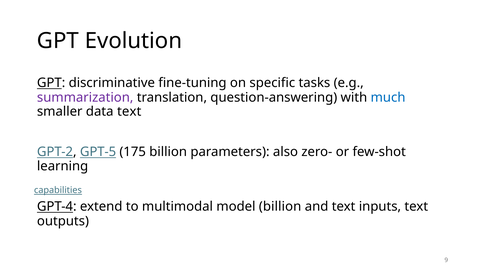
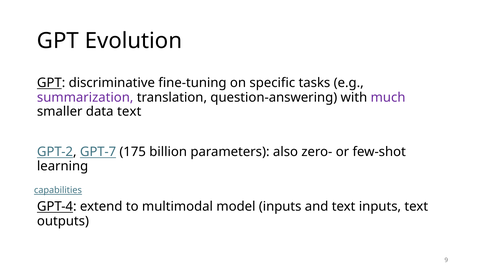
much colour: blue -> purple
GPT-5: GPT-5 -> GPT-7
model billion: billion -> inputs
